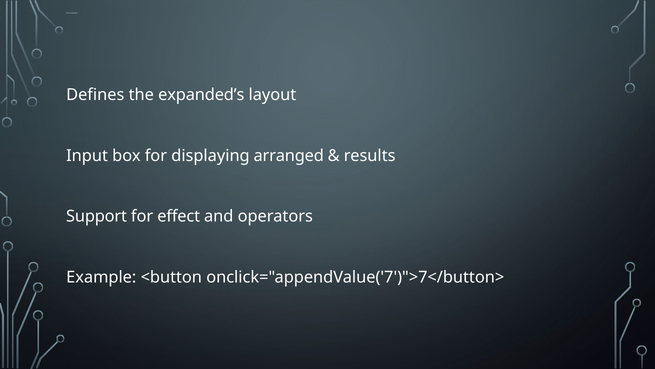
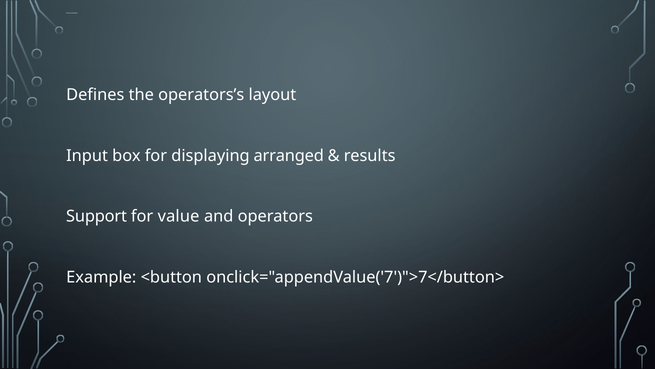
expanded’s: expanded’s -> operators’s
effect: effect -> value
